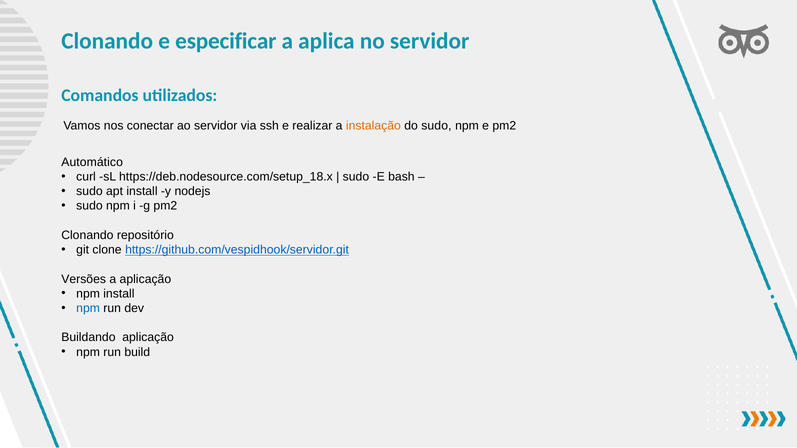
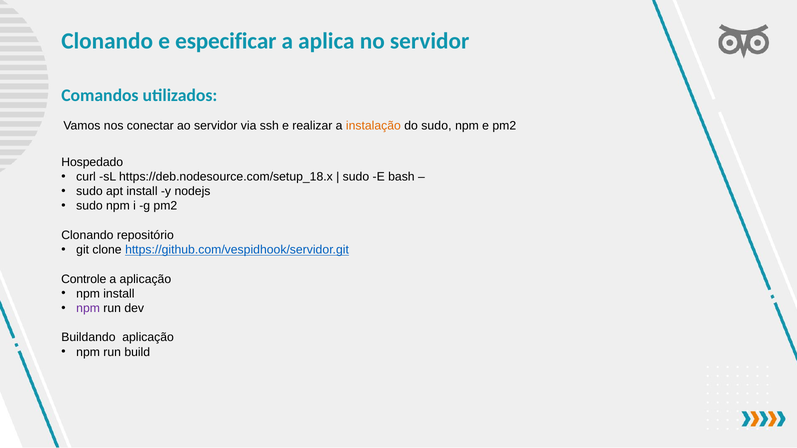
Automático: Automático -> Hospedado
Versões: Versões -> Controle
npm at (88, 308) colour: blue -> purple
